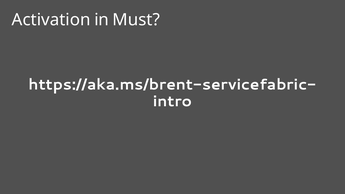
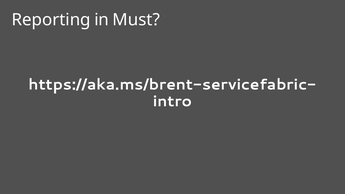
Activation: Activation -> Reporting
